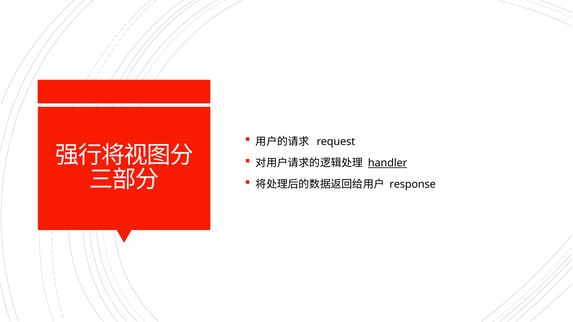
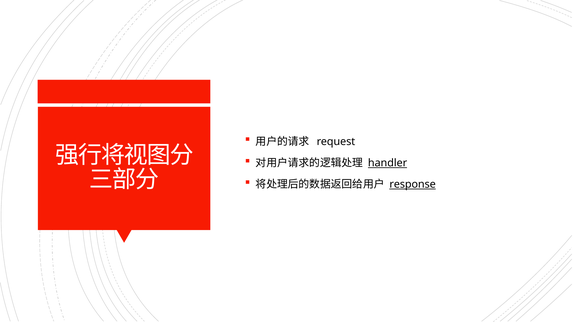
response underline: none -> present
